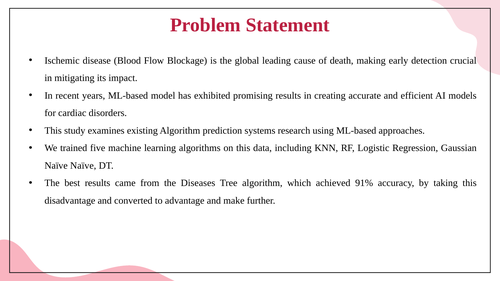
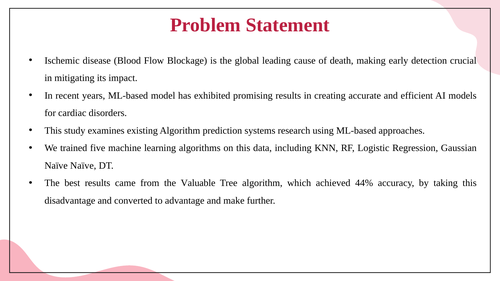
Diseases: Diseases -> Valuable
91%: 91% -> 44%
